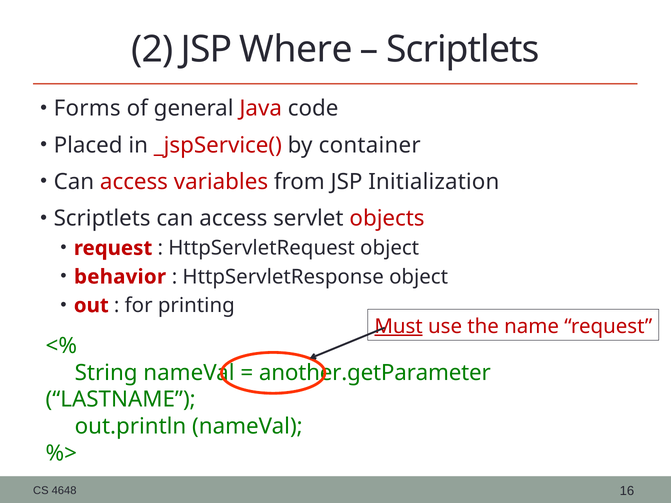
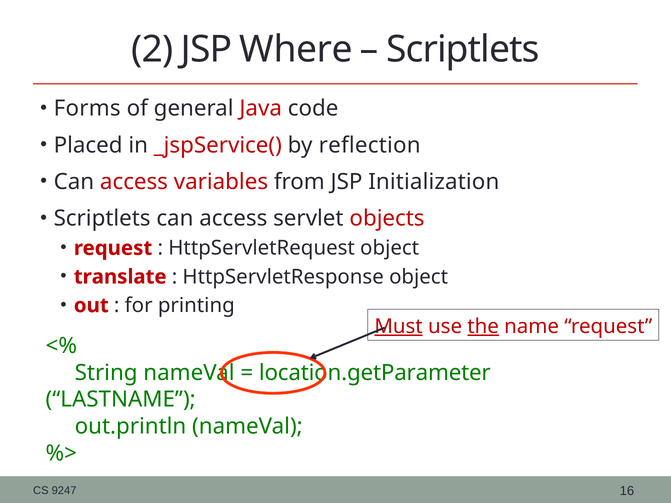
container: container -> reflection
behavior: behavior -> translate
the underline: none -> present
another.getParameter: another.getParameter -> location.getParameter
4648: 4648 -> 9247
